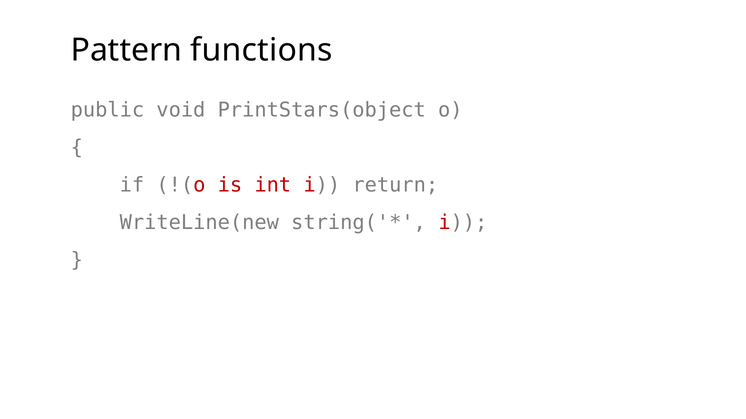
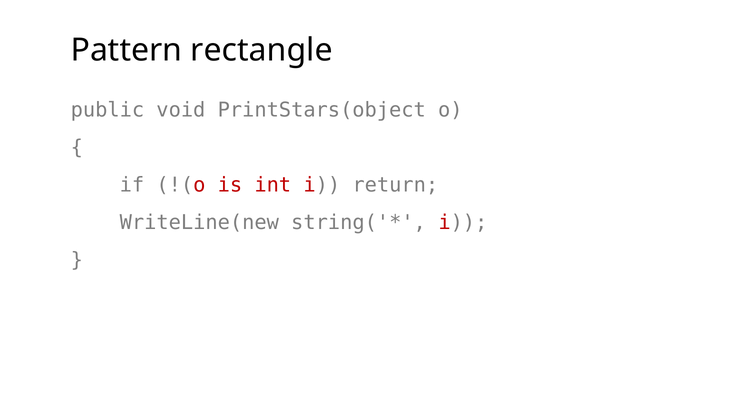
functions: functions -> rectangle
